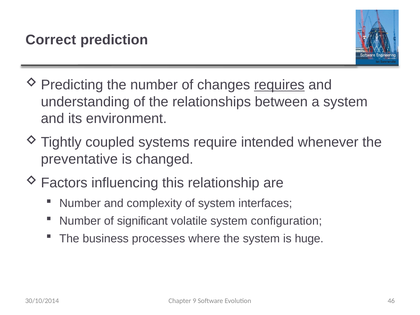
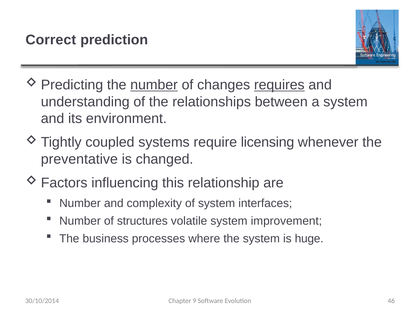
number at (154, 85) underline: none -> present
intended: intended -> licensing
significant: significant -> structures
configuration: configuration -> improvement
